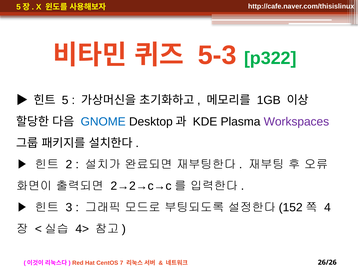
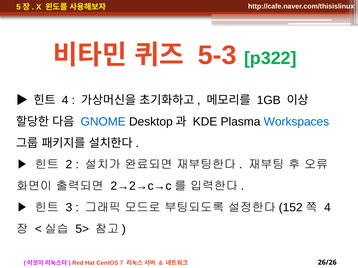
5 at (65, 100): 5 -> 4
Workspaces colour: purple -> blue
4>: 4> -> 5>
